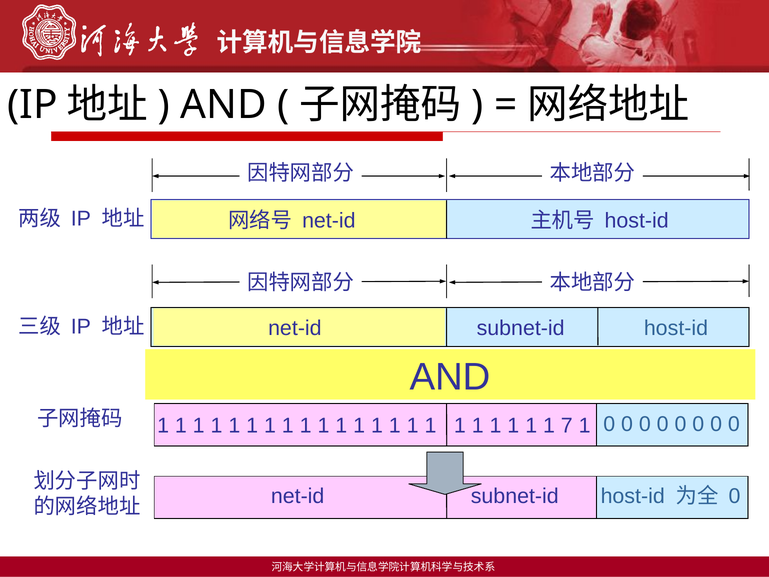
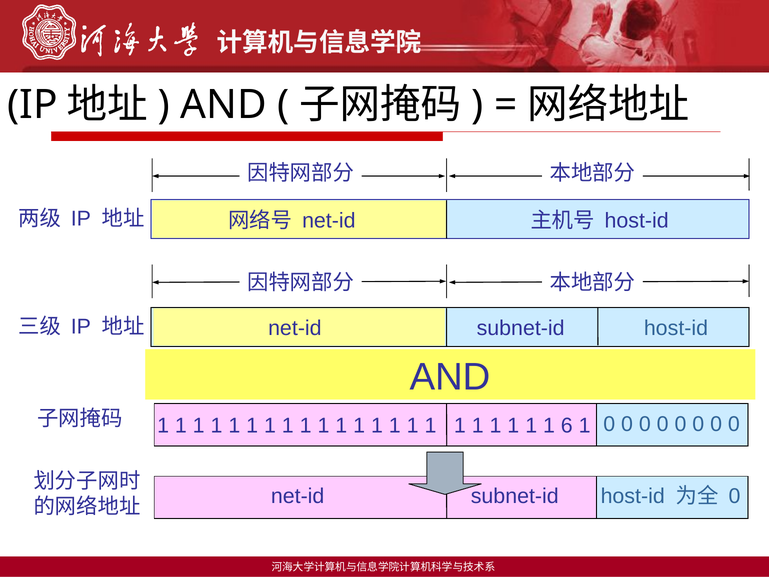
7: 7 -> 6
